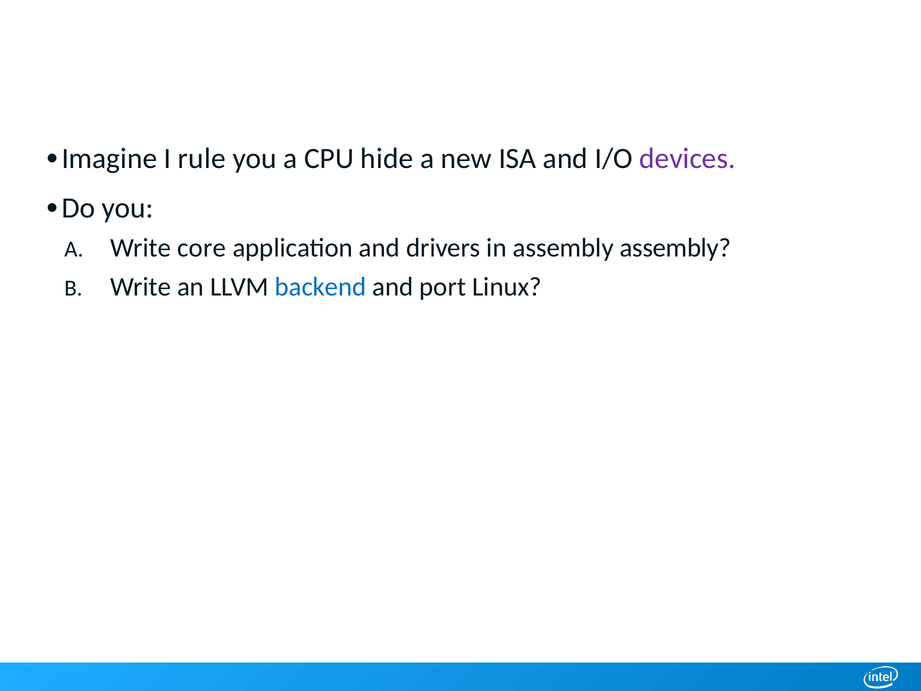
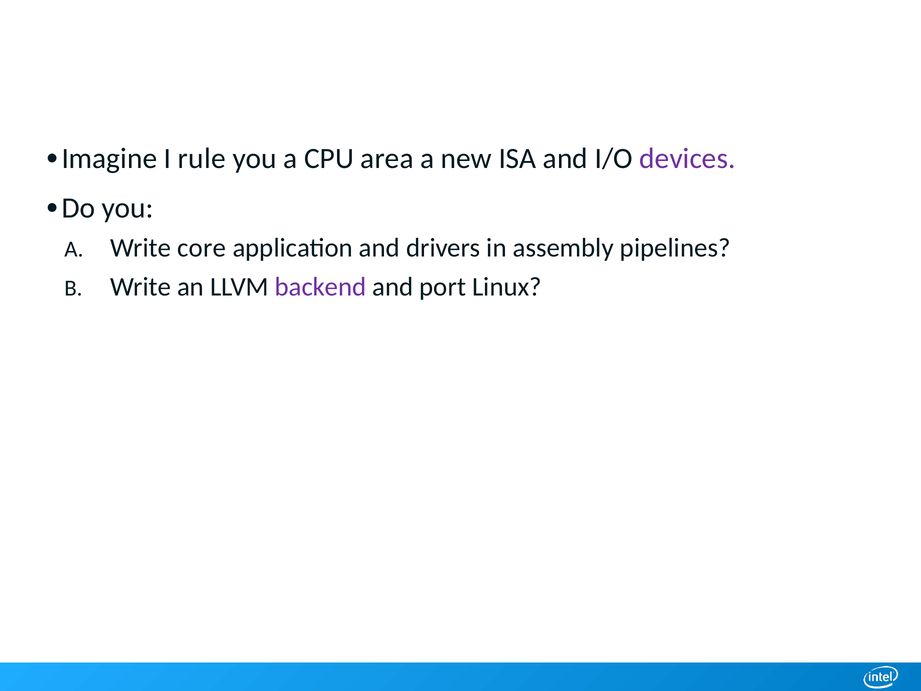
hide: hide -> area
assembly assembly: assembly -> pipelines
backend colour: blue -> purple
